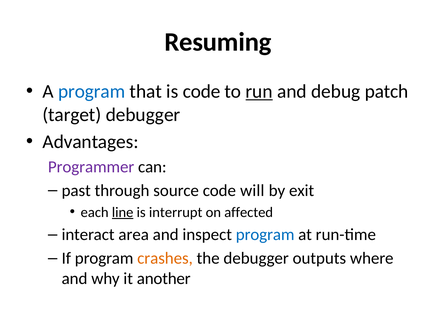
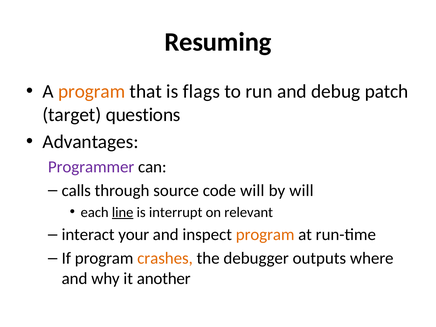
program at (92, 91) colour: blue -> orange
is code: code -> flags
run underline: present -> none
target debugger: debugger -> questions
past: past -> calls
by exit: exit -> will
affected: affected -> relevant
area: area -> your
program at (265, 235) colour: blue -> orange
